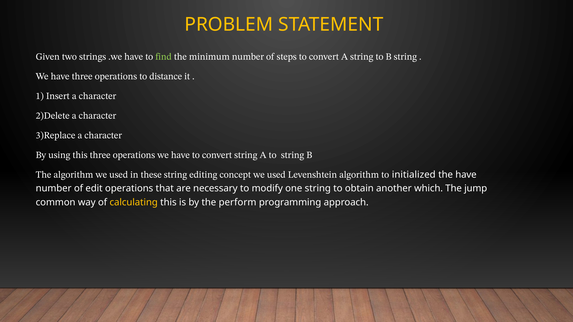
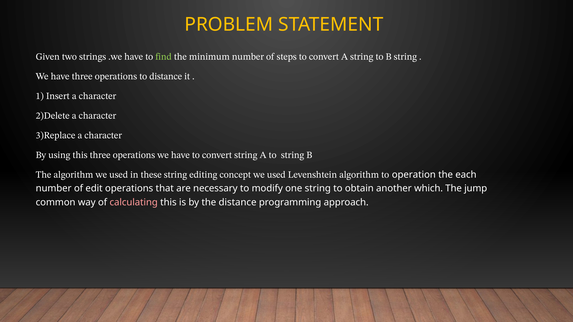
initialized: initialized -> operation
the have: have -> each
calculating colour: yellow -> pink
the perform: perform -> distance
